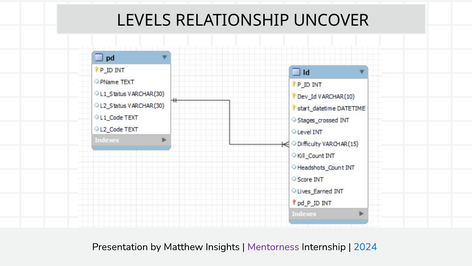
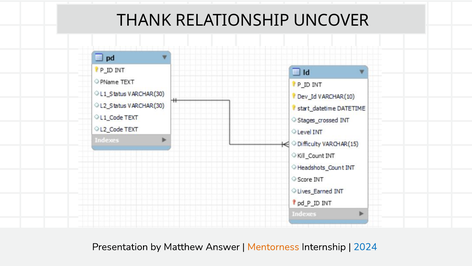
LEVELS: LEVELS -> THANK
Insights: Insights -> Answer
Mentorness colour: purple -> orange
